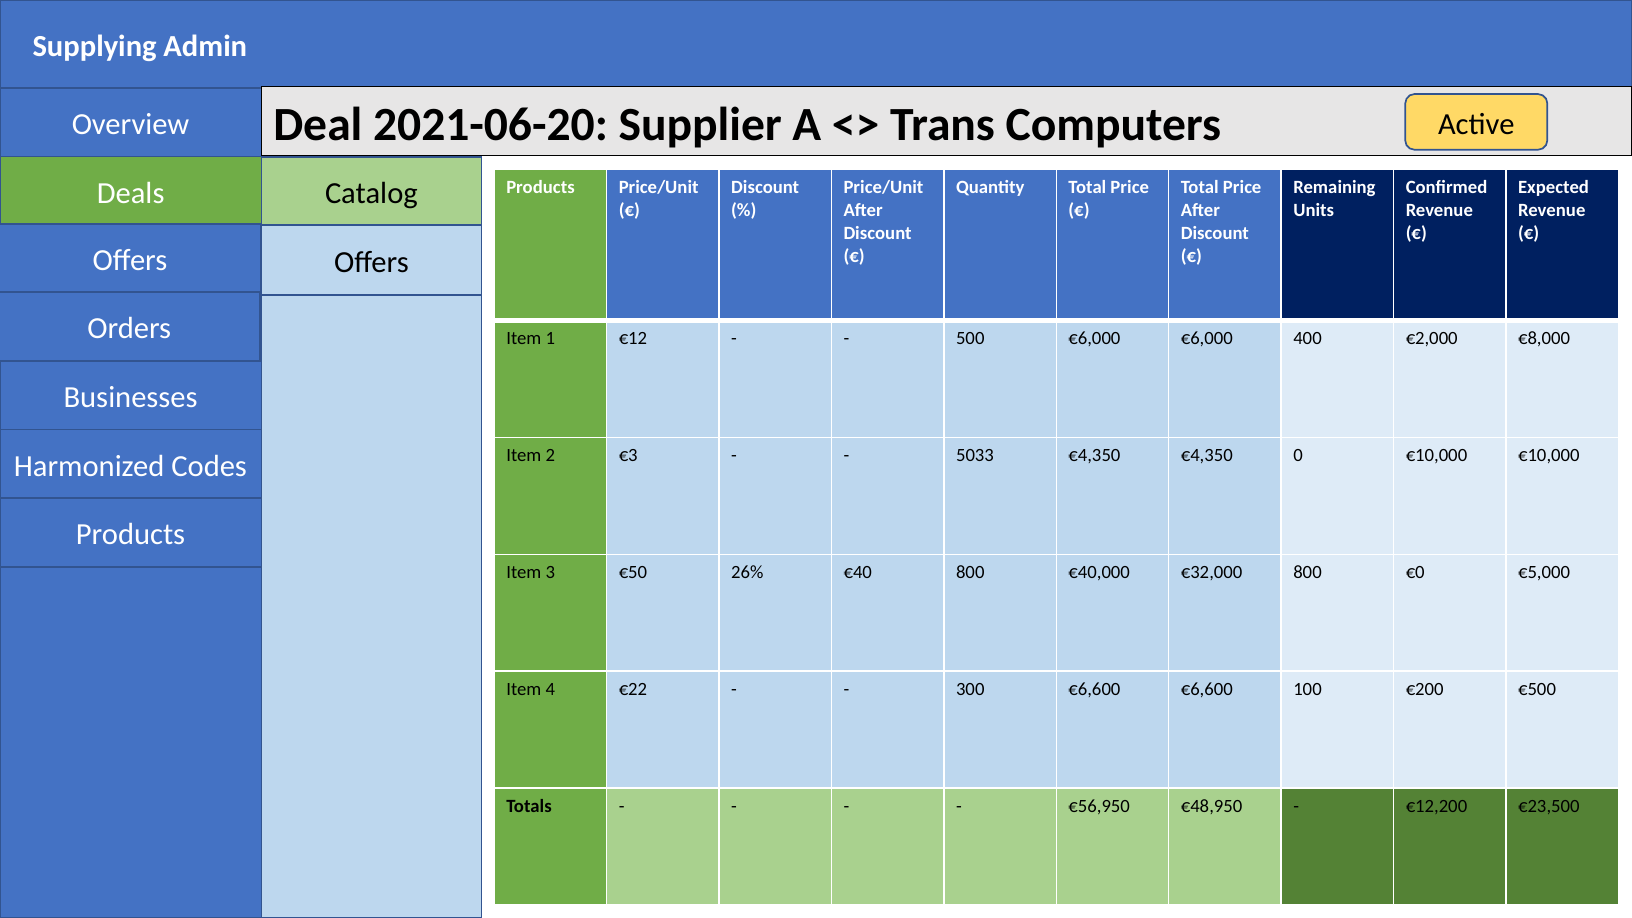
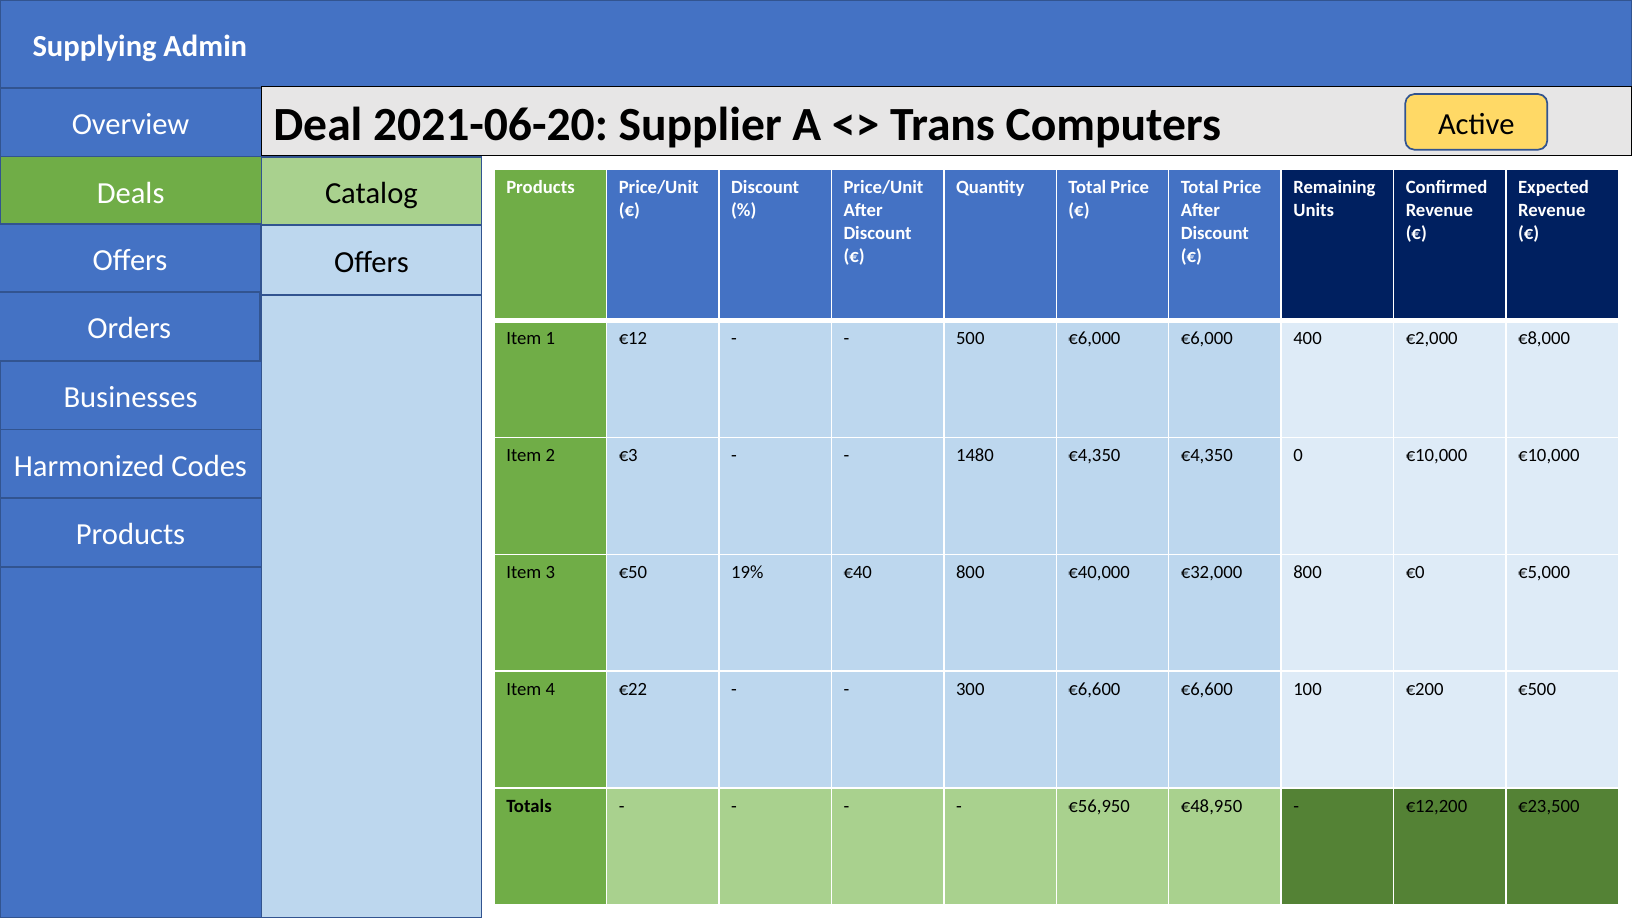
5033: 5033 -> 1480
26%: 26% -> 19%
